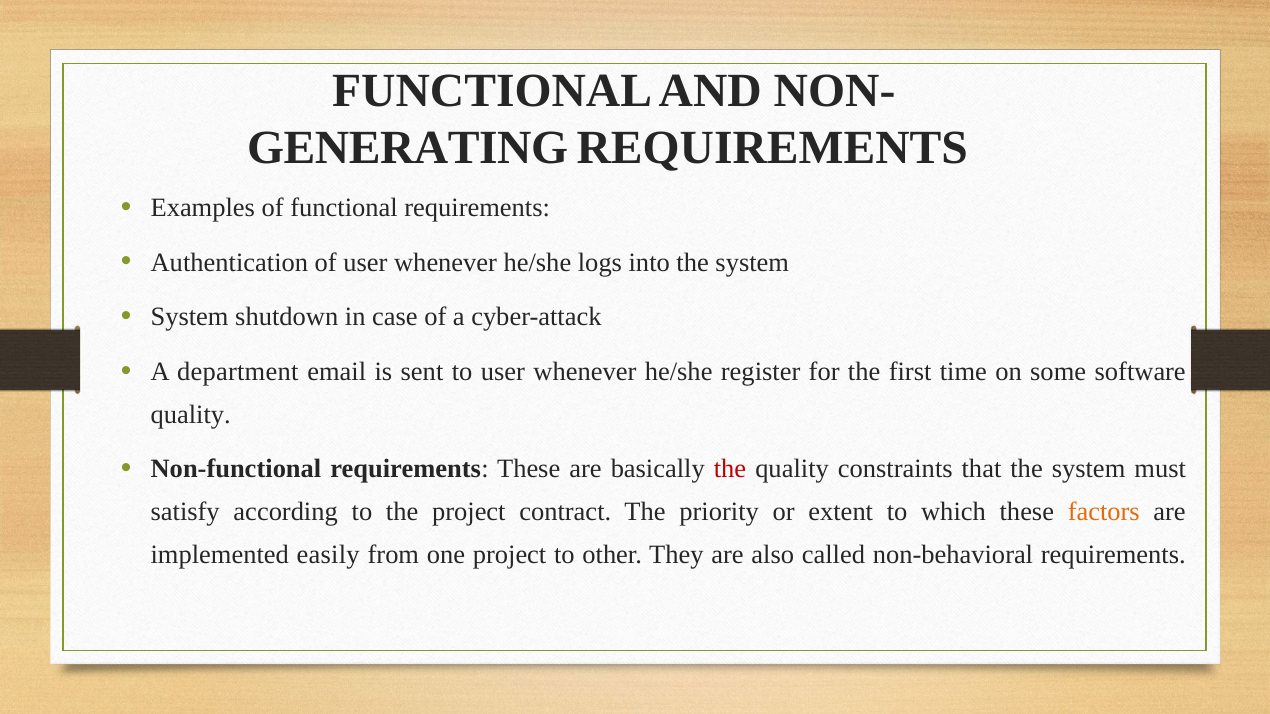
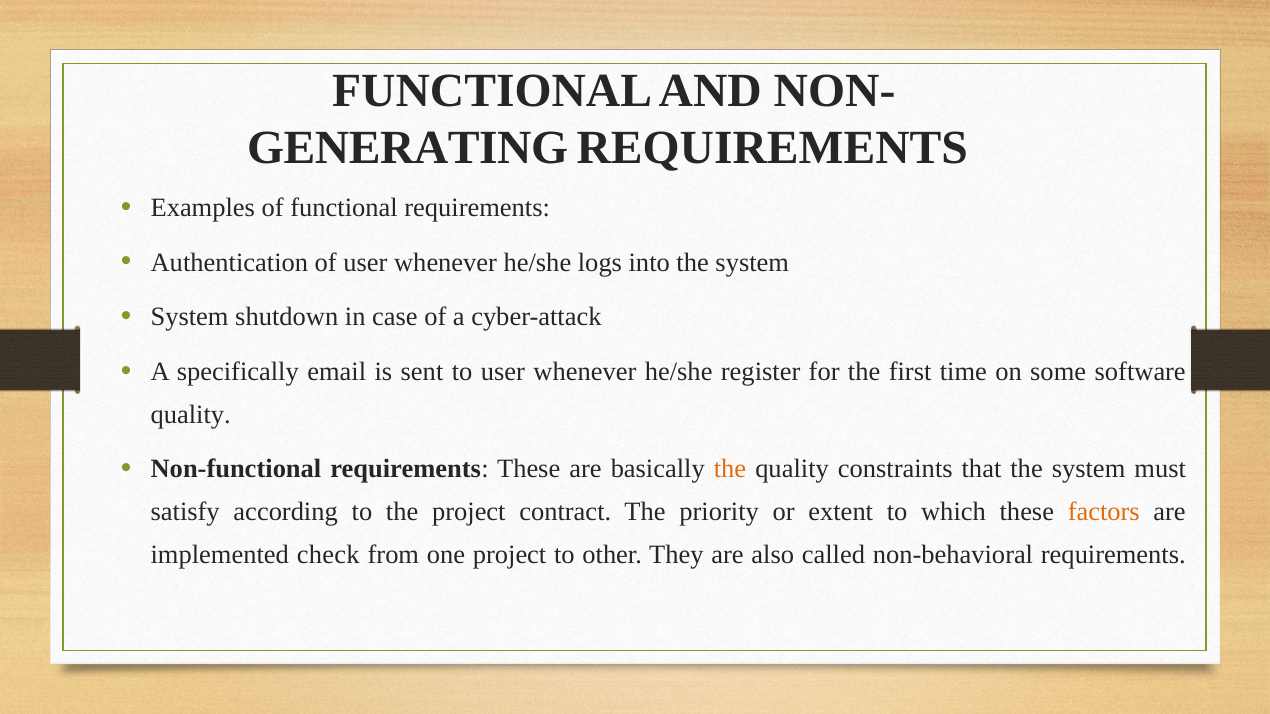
department: department -> specifically
the at (730, 469) colour: red -> orange
easily: easily -> check
